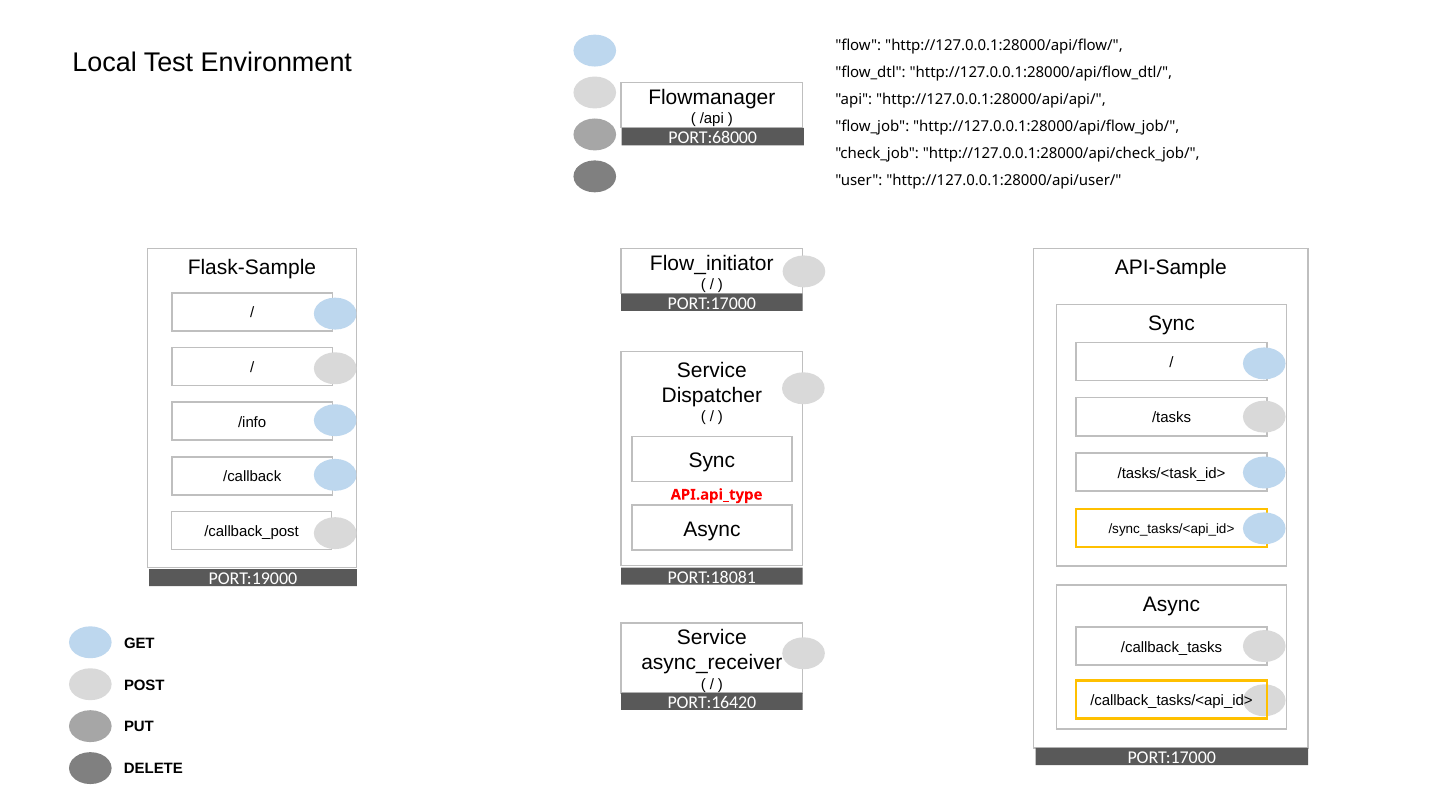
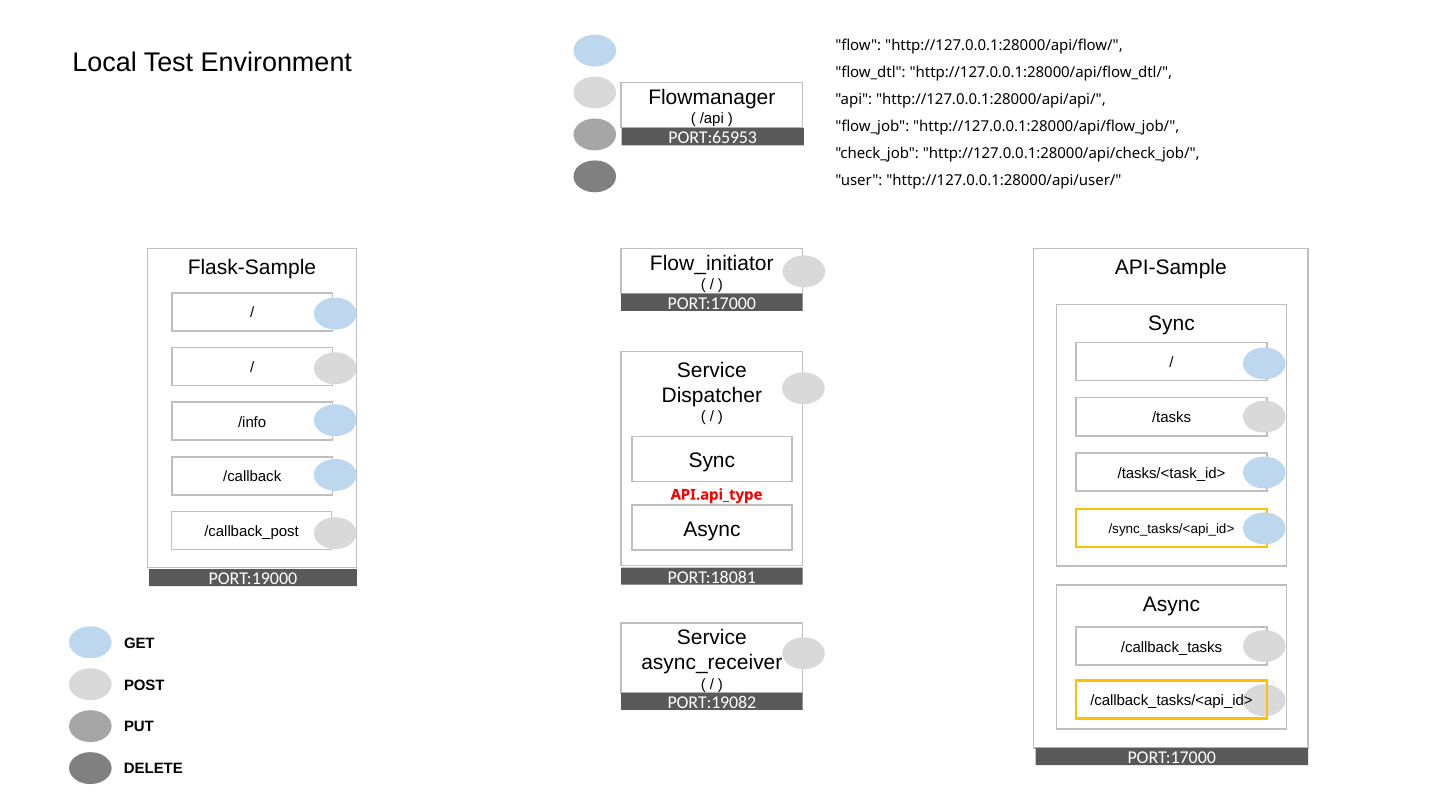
PORT:68000: PORT:68000 -> PORT:65953
PORT:16420: PORT:16420 -> PORT:19082
